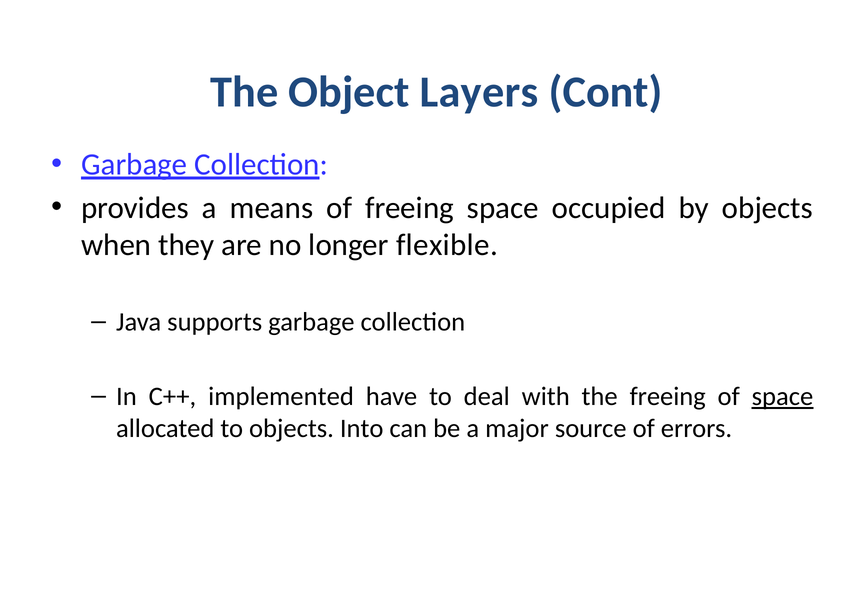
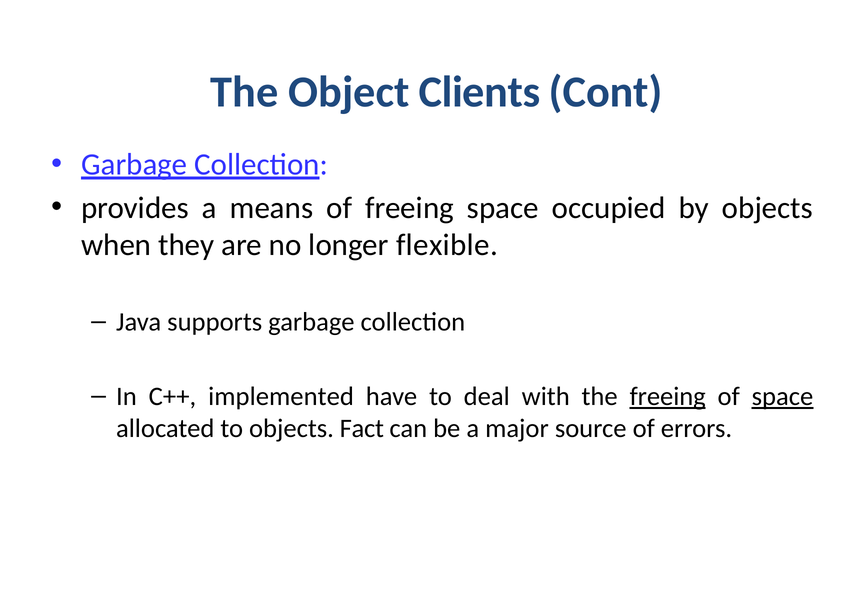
Layers: Layers -> Clients
freeing at (668, 396) underline: none -> present
Into: Into -> Fact
